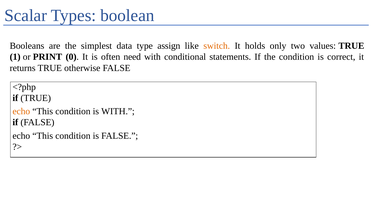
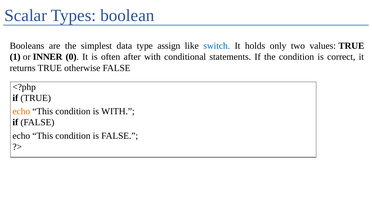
switch colour: orange -> blue
PRINT: PRINT -> INNER
need: need -> after
